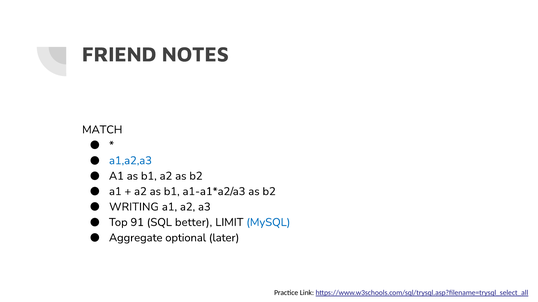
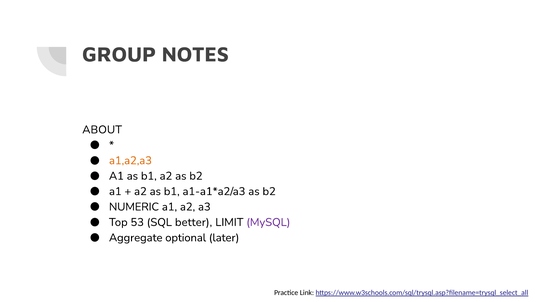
FRIEND: FRIEND -> GROUP
MATCH: MATCH -> ABOUT
a1,a2,a3 colour: blue -> orange
WRITING: WRITING -> NUMERIC
91: 91 -> 53
MySQL colour: blue -> purple
